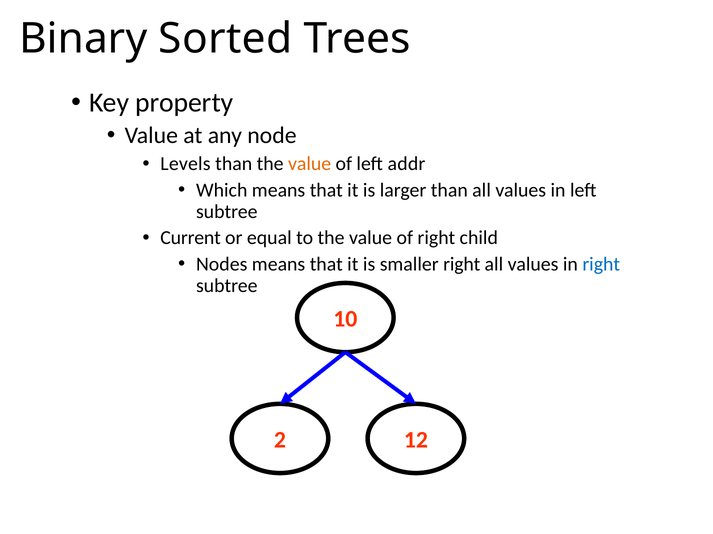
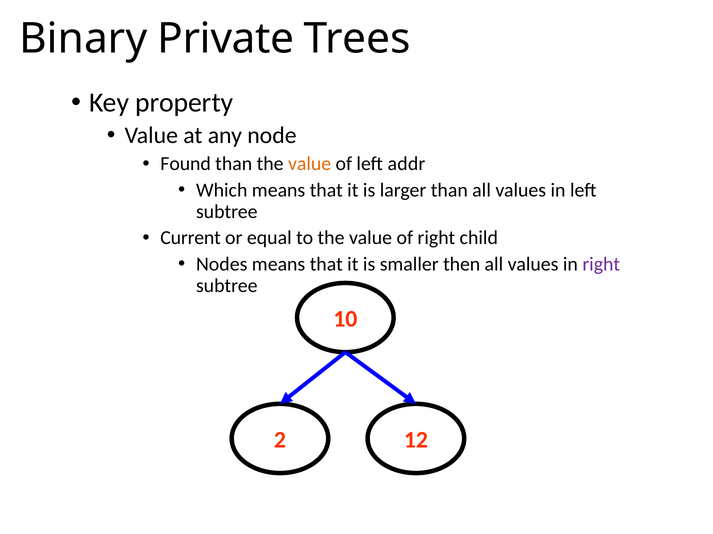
Sorted: Sorted -> Private
Levels: Levels -> Found
smaller right: right -> then
right at (601, 265) colour: blue -> purple
